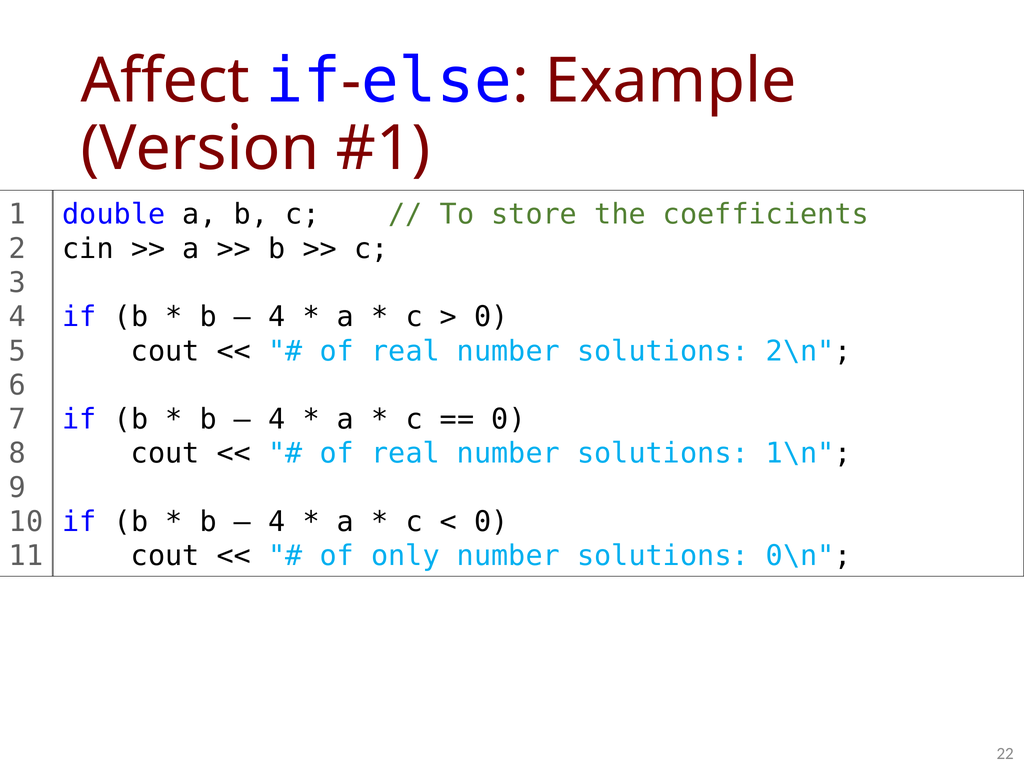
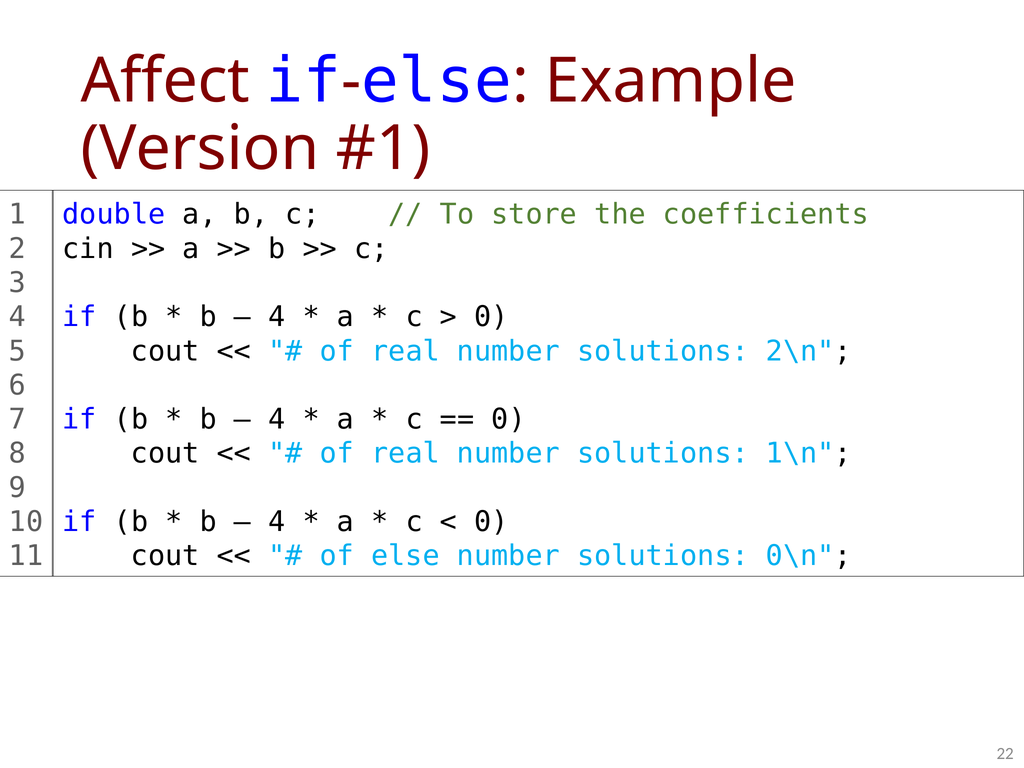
of only: only -> else
